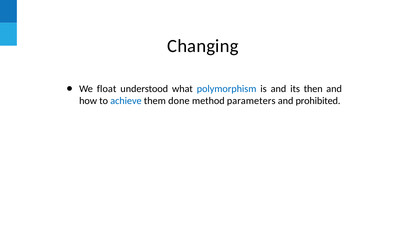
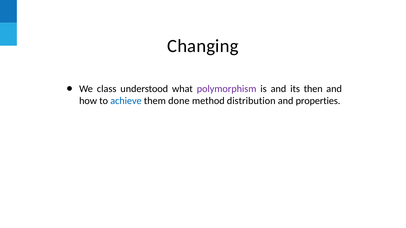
float: float -> class
polymorphism colour: blue -> purple
parameters: parameters -> distribution
prohibited: prohibited -> properties
